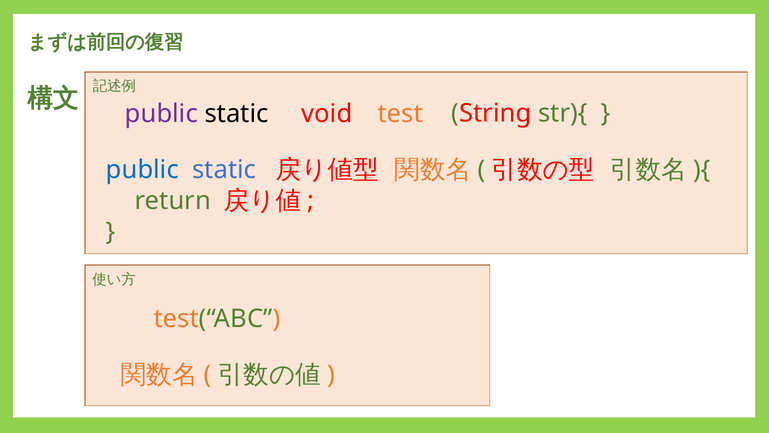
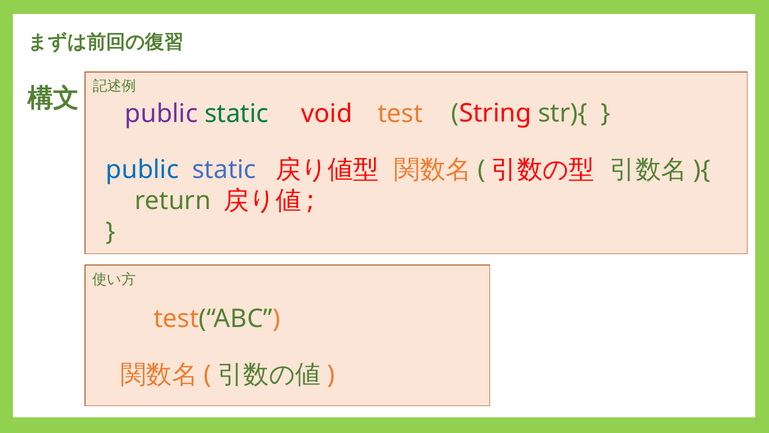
static at (237, 114) colour: black -> green
